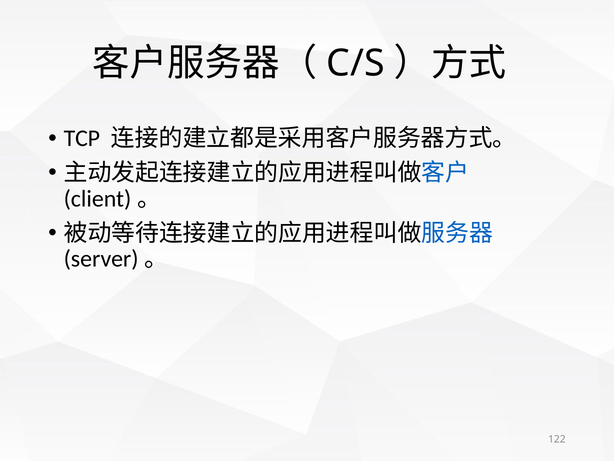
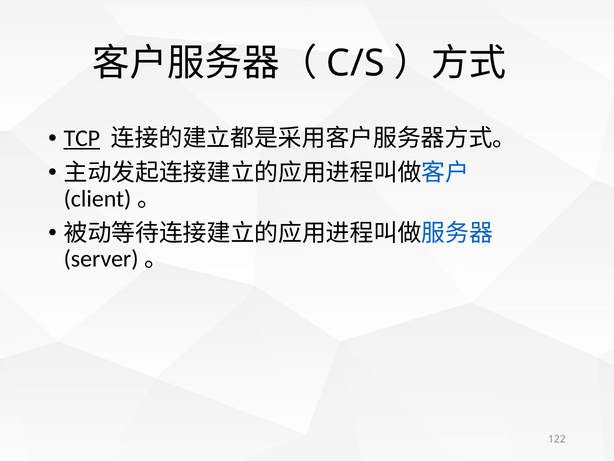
TCP underline: none -> present
